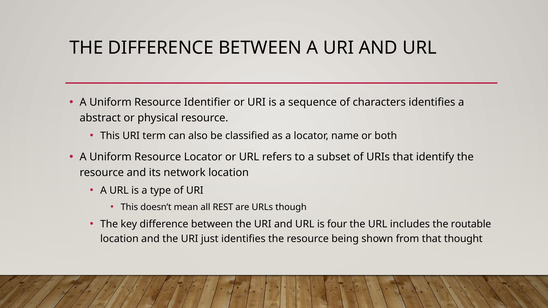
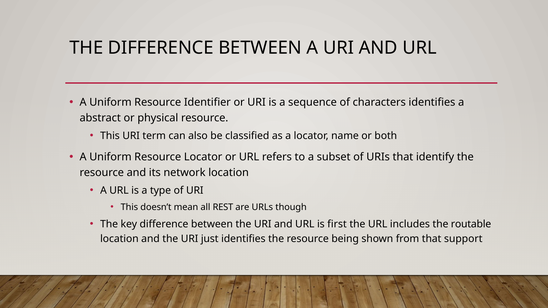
four: four -> first
thought: thought -> support
